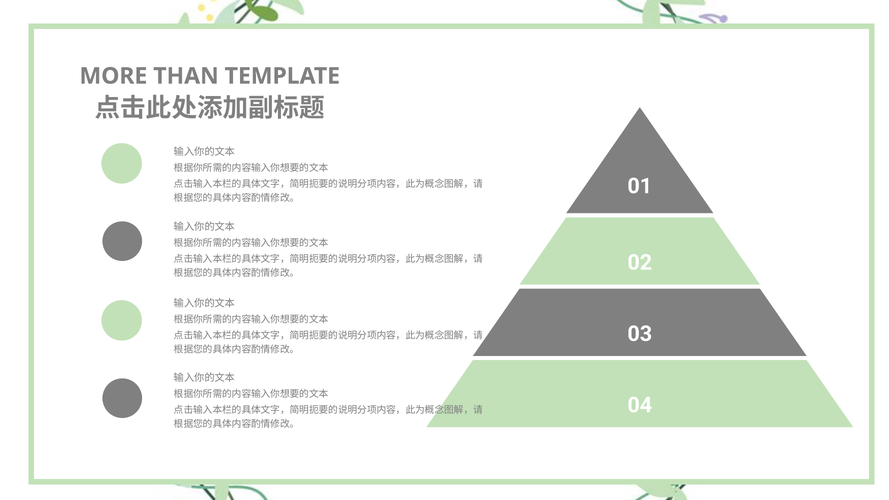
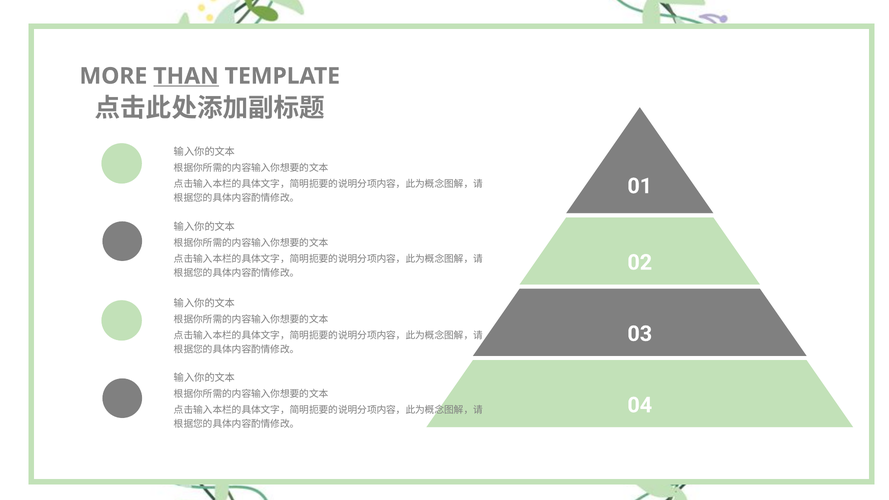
THAN underline: none -> present
